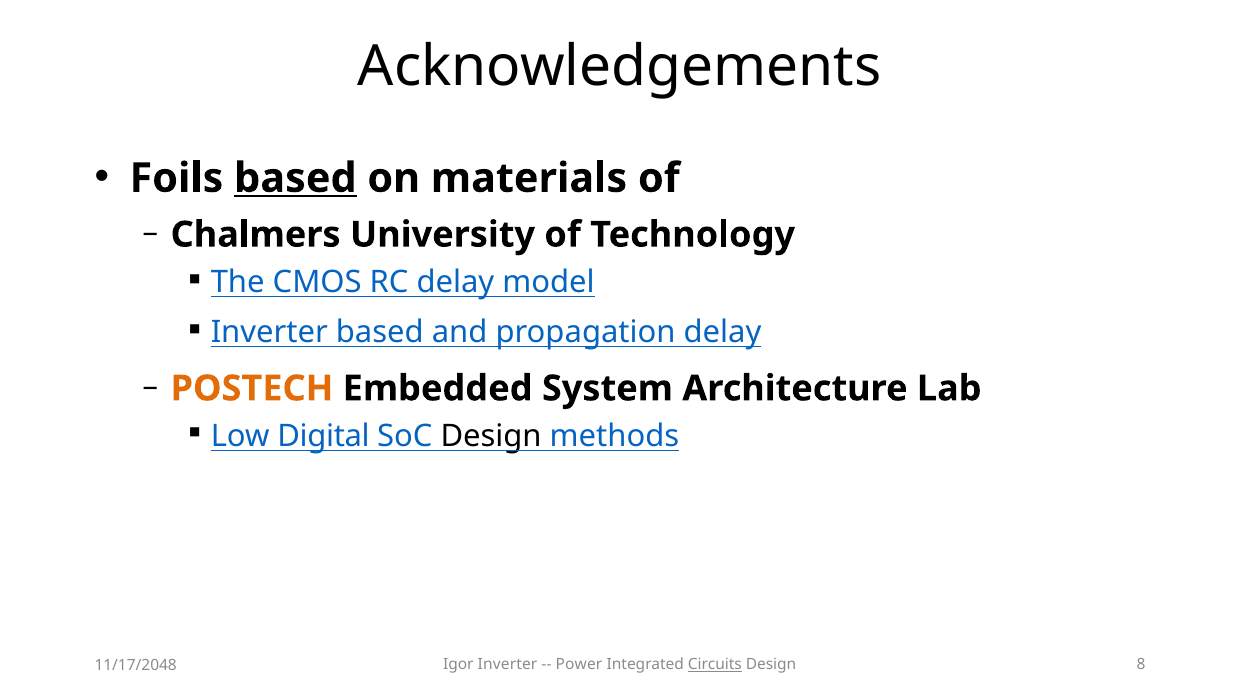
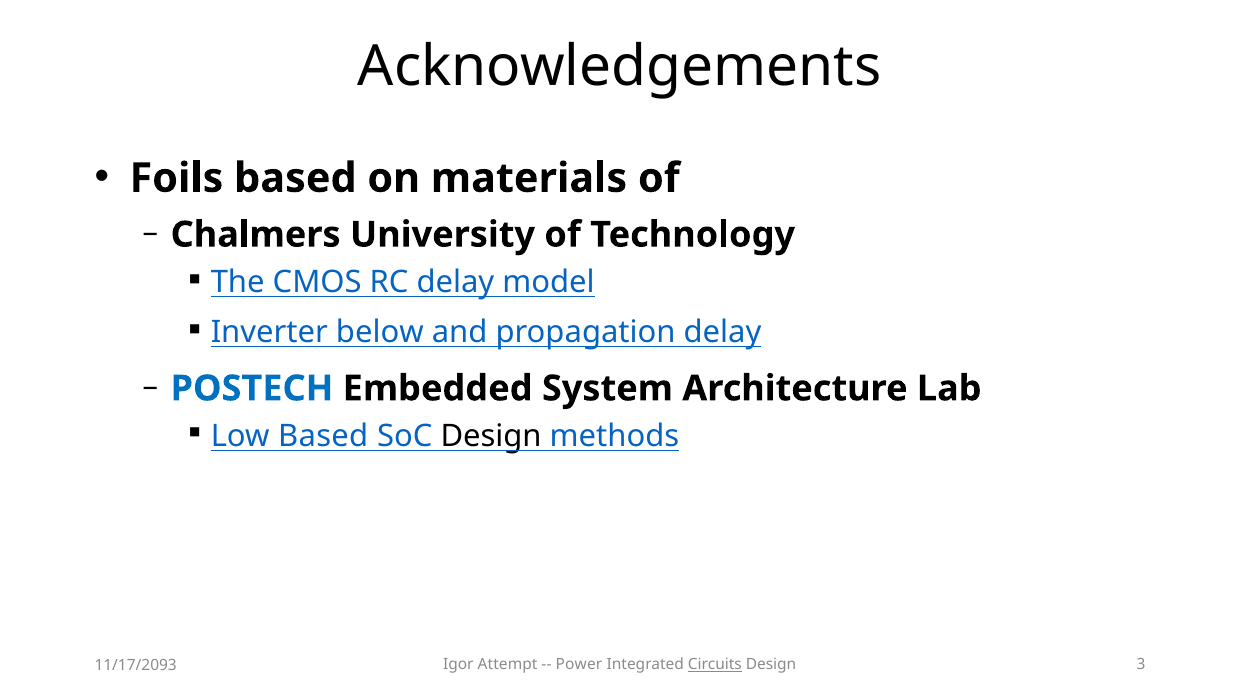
based at (295, 178) underline: present -> none
Inverter based: based -> below
POSTECH colour: orange -> blue
Low Digital: Digital -> Based
Igor Inverter: Inverter -> Attempt
8: 8 -> 3
11/17/2048: 11/17/2048 -> 11/17/2093
